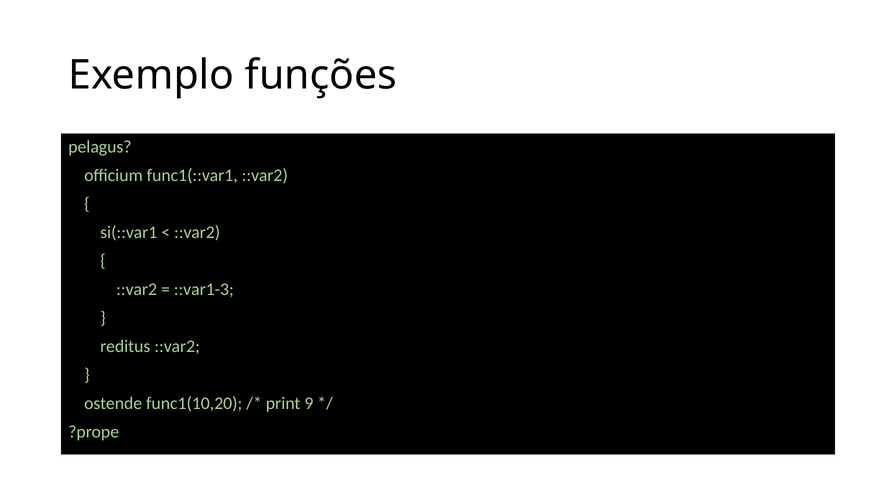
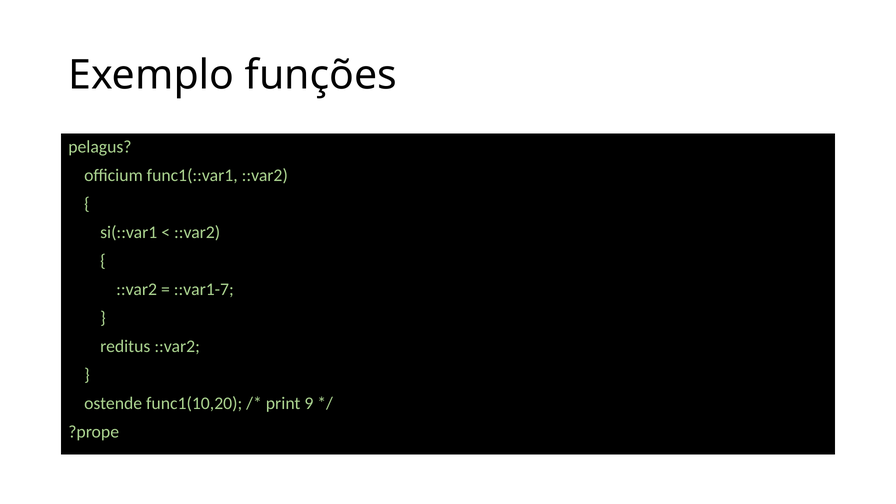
::var1-3: ::var1-3 -> ::var1-7
